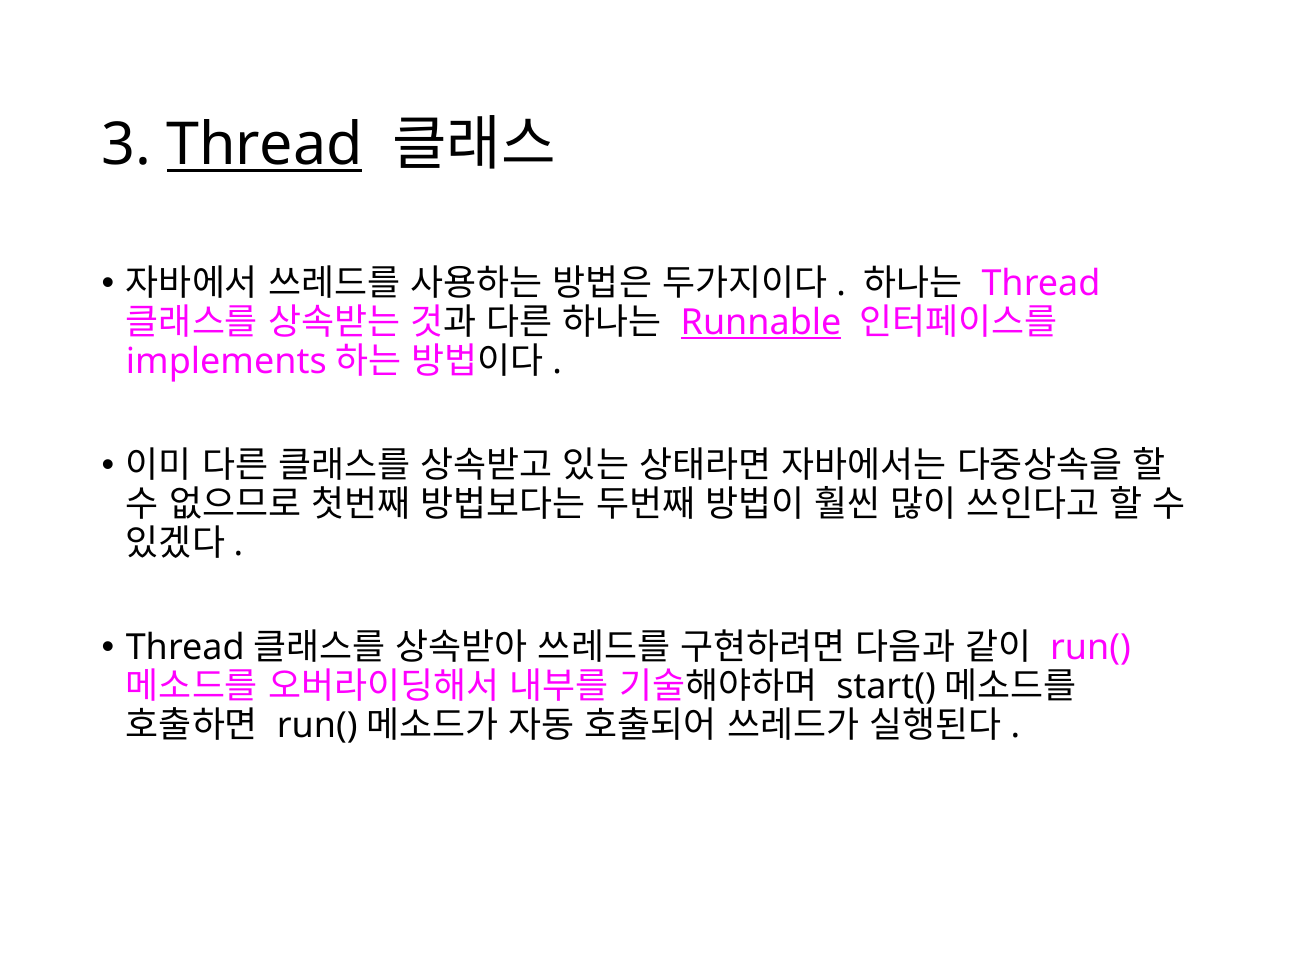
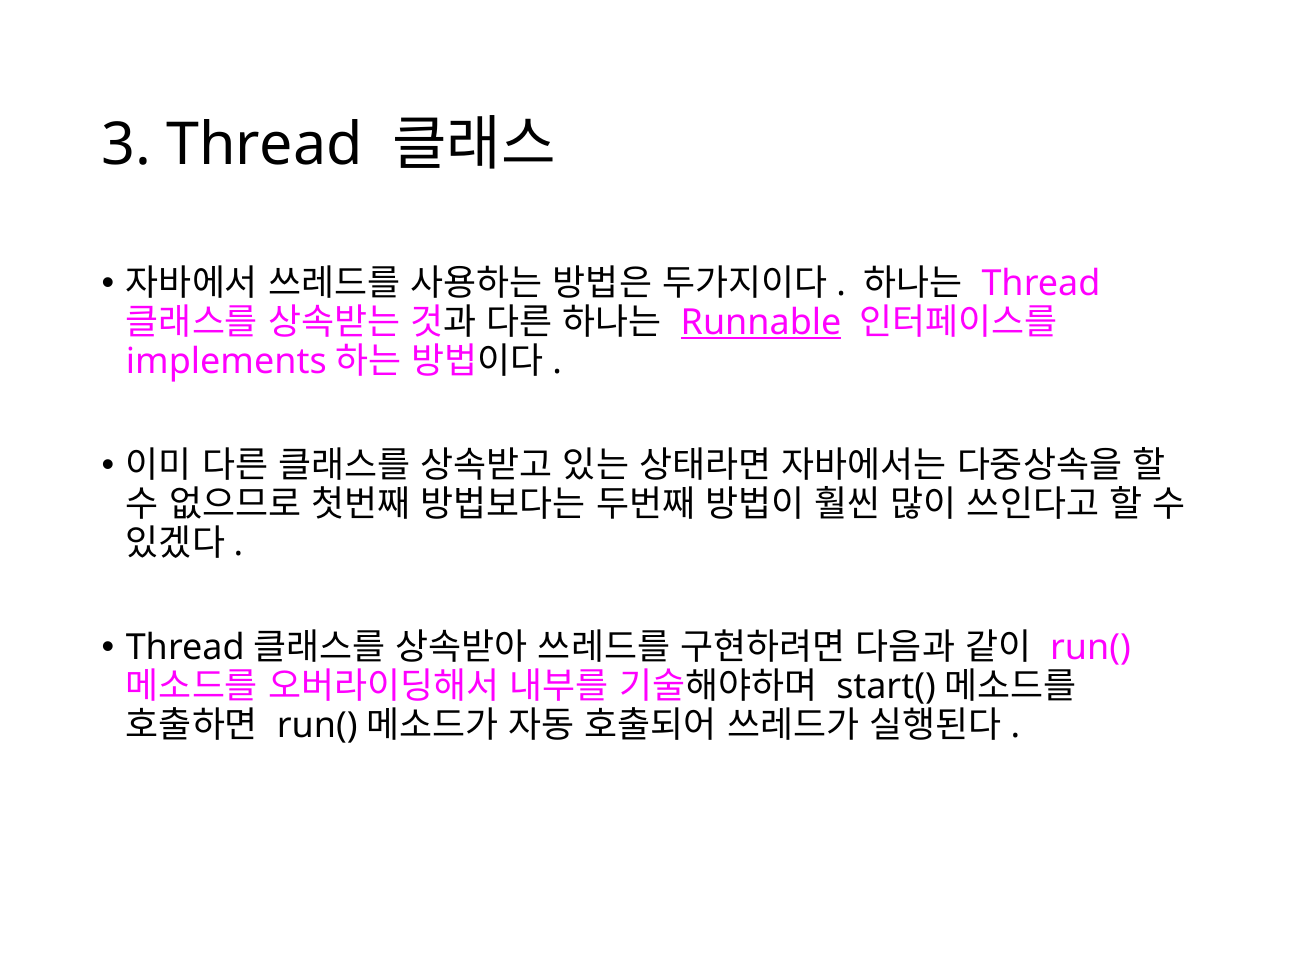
Thread at (265, 145) underline: present -> none
